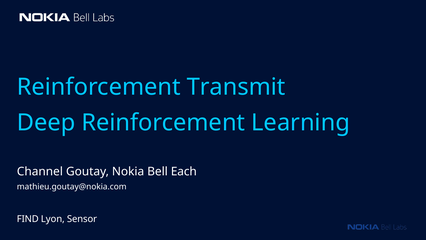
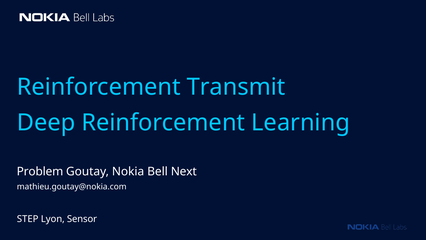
Channel: Channel -> Problem
Each: Each -> Next
FIND: FIND -> STEP
